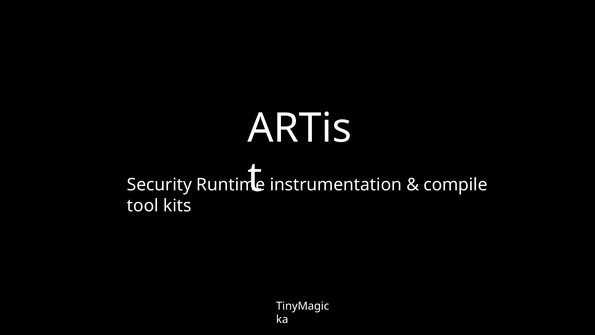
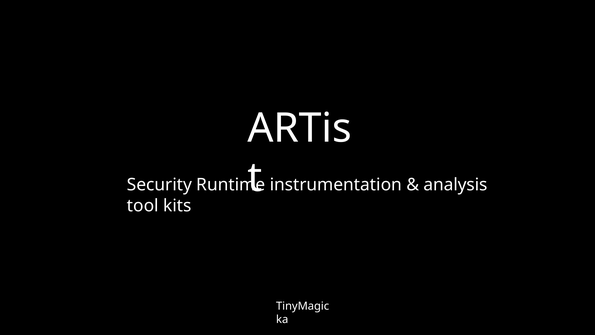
compile: compile -> analysis
